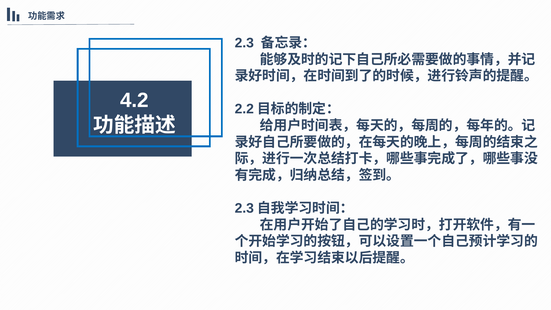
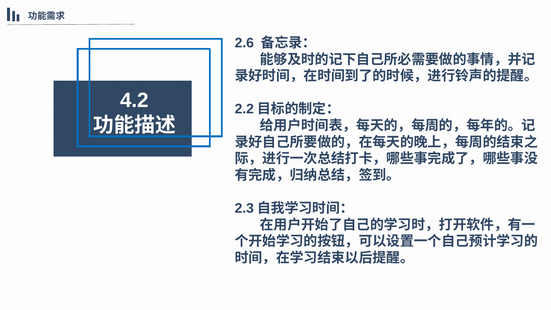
2.3: 2.3 -> 2.6
